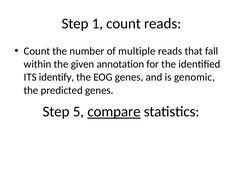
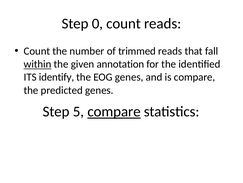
1: 1 -> 0
multiple: multiple -> trimmed
within underline: none -> present
is genomic: genomic -> compare
